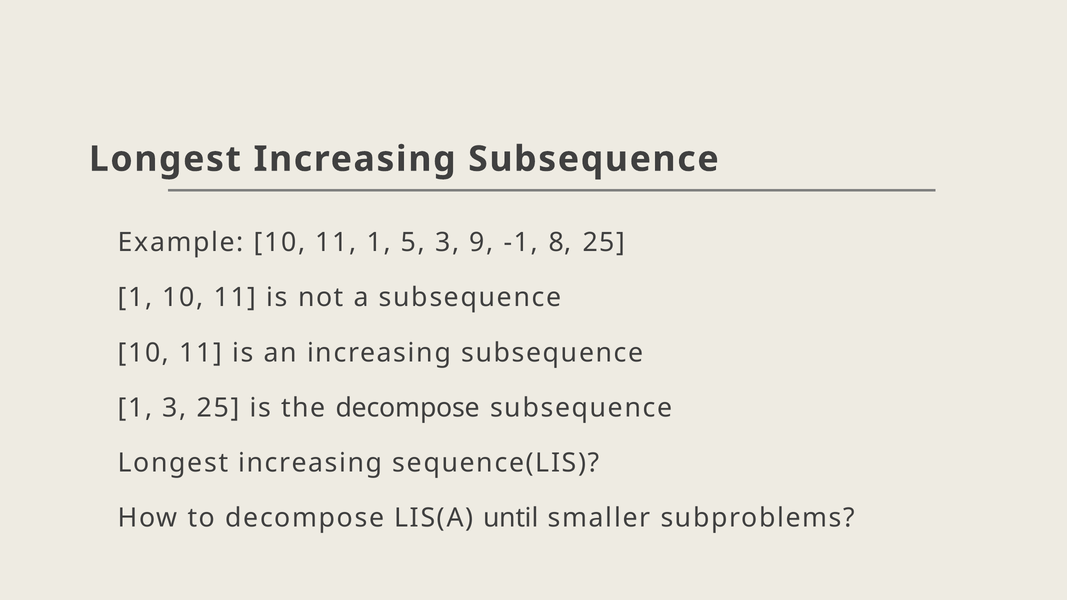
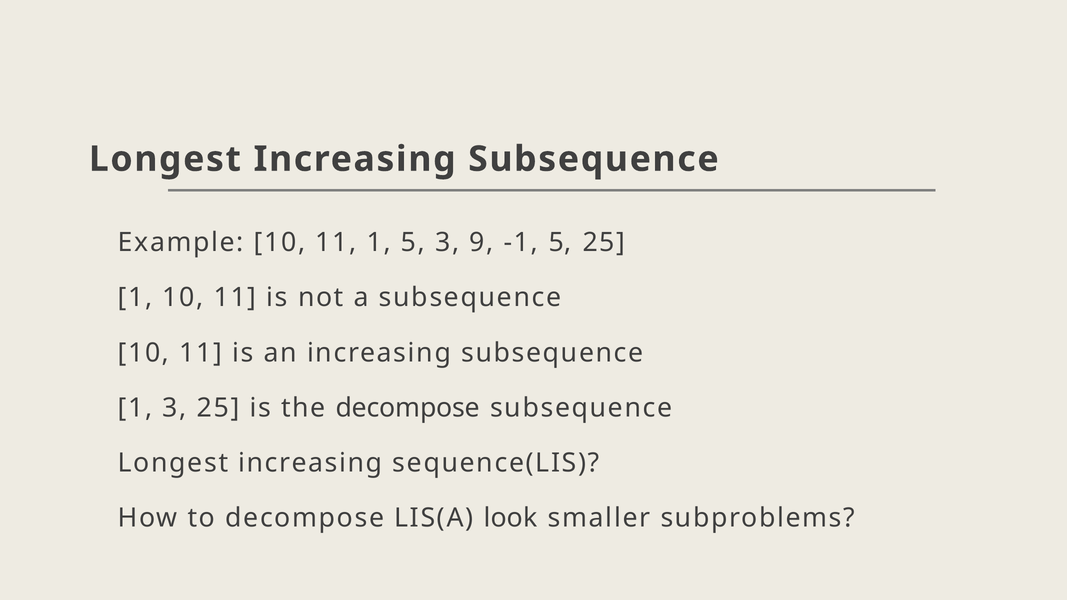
-1 8: 8 -> 5
until: until -> look
